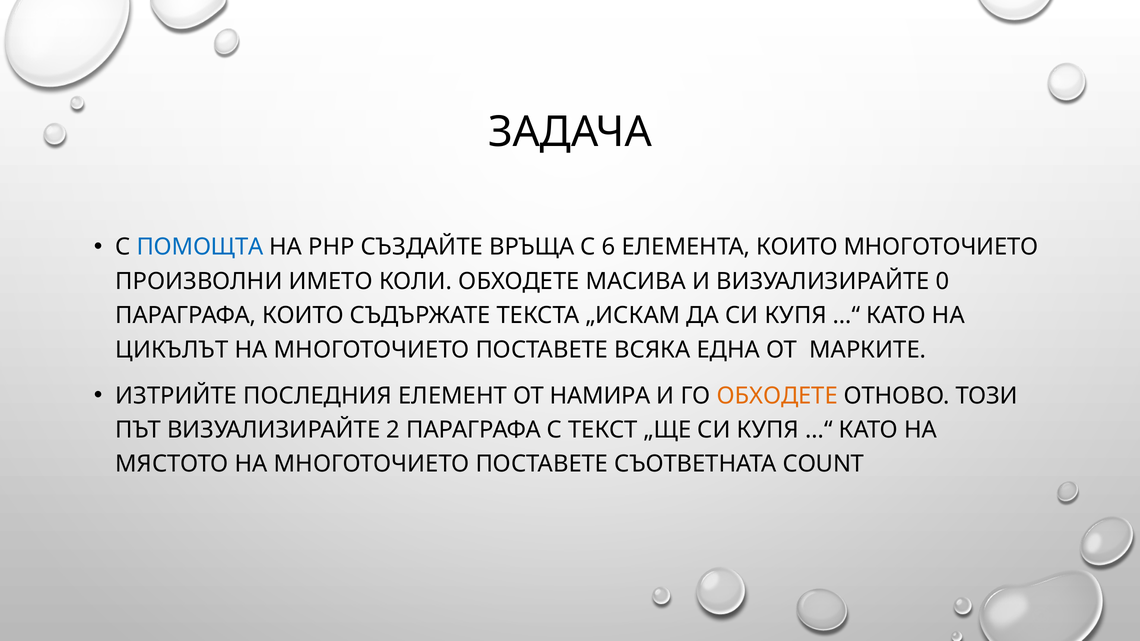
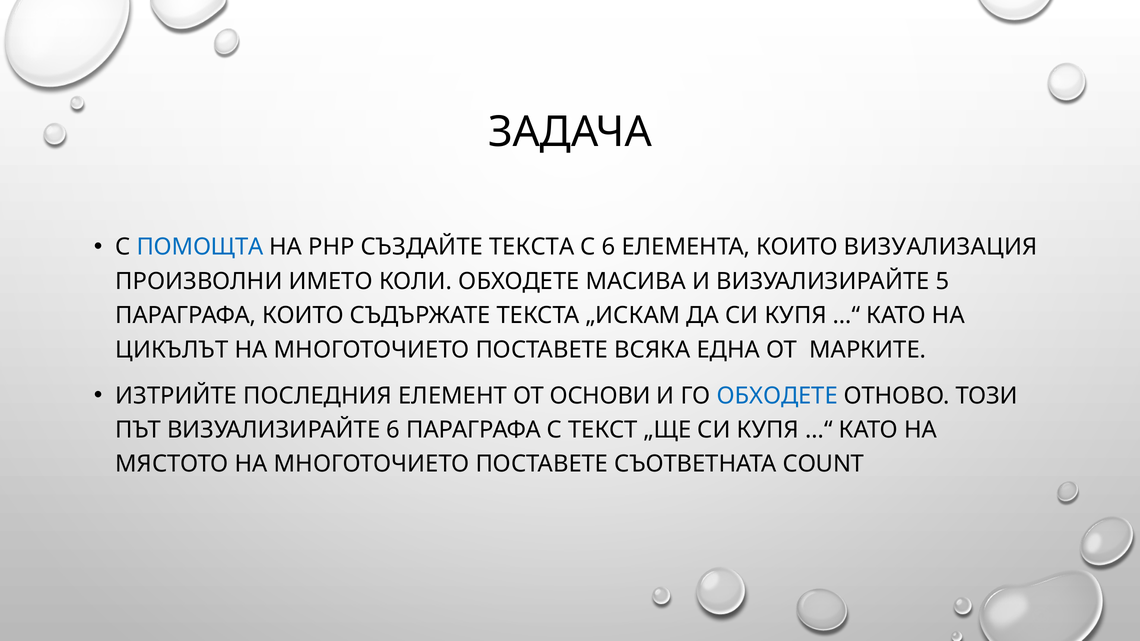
СЪЗДАЙТЕ ВРЪЩА: ВРЪЩА -> ТЕКСТА
КОИТО МНОГОТОЧИЕТО: МНОГОТОЧИЕТО -> ВИЗУАЛИЗАЦИЯ
0: 0 -> 5
НАМИРА: НАМИРА -> ОСНОВИ
ОБХОДЕТЕ at (777, 396) colour: orange -> blue
ВИЗУАЛИЗИРАЙТЕ 2: 2 -> 6
